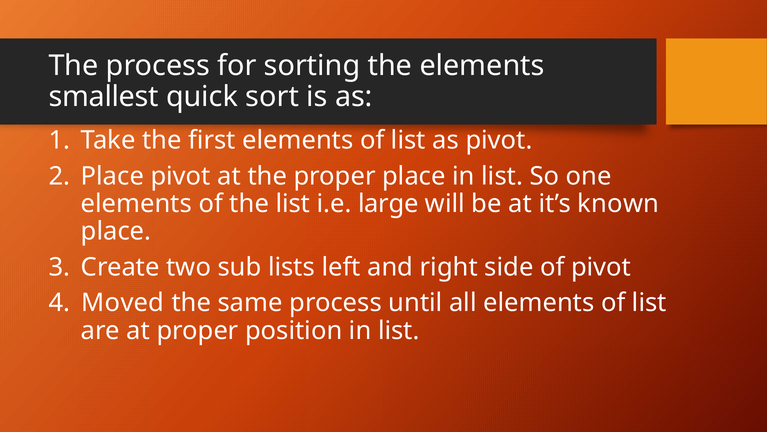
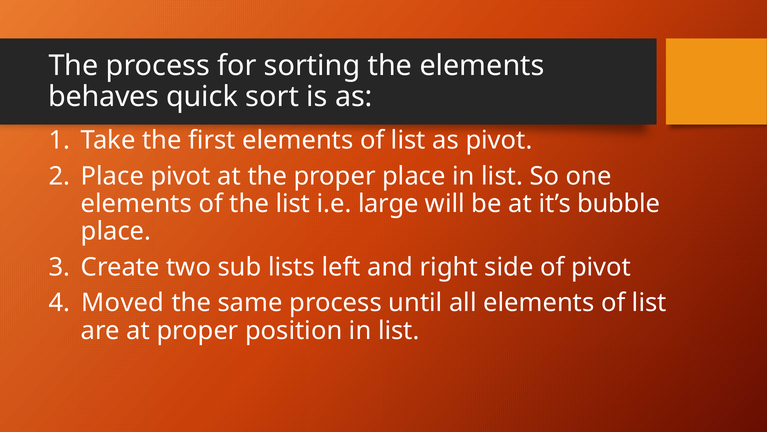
smallest: smallest -> behaves
known: known -> bubble
